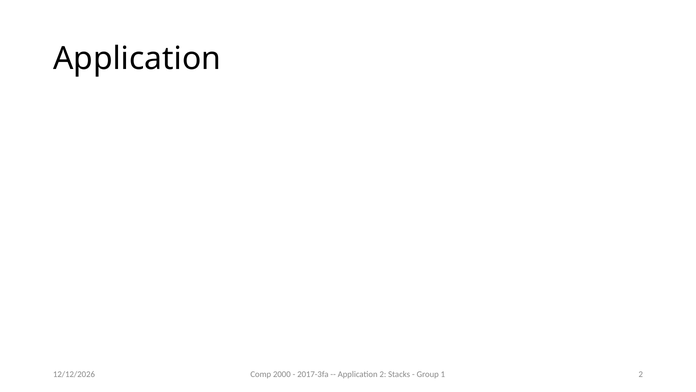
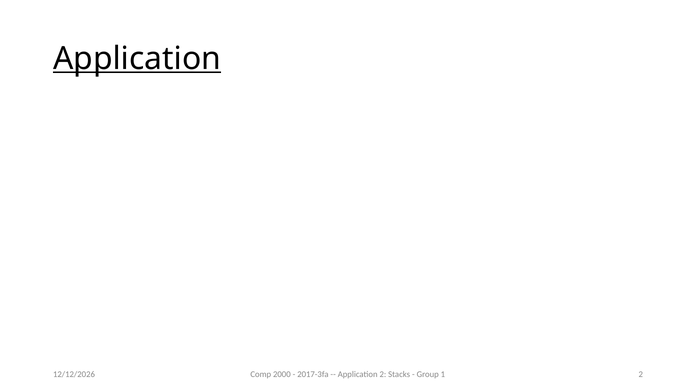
Application at (137, 58) underline: none -> present
